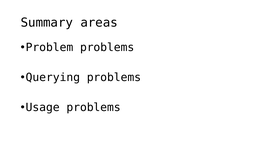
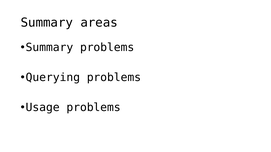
Problem at (49, 48): Problem -> Summary
